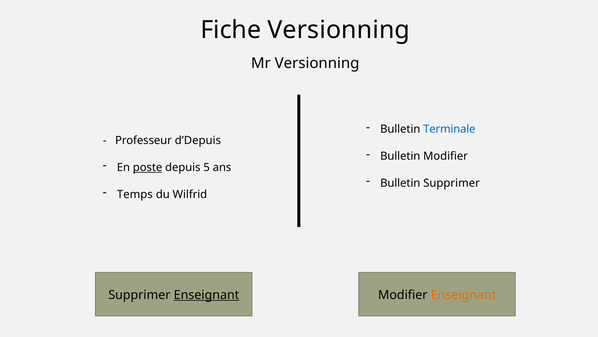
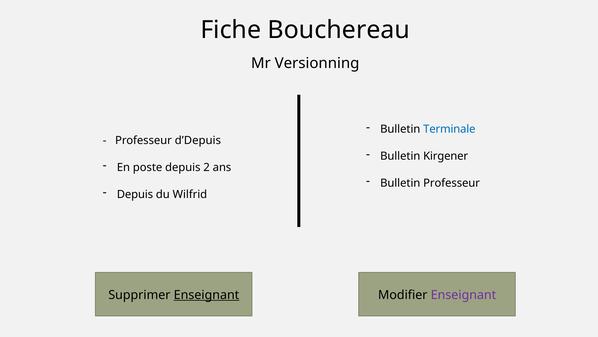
Fiche Versionning: Versionning -> Bouchereau
Bulletin Modifier: Modifier -> Kirgener
poste underline: present -> none
5: 5 -> 2
Bulletin Supprimer: Supprimer -> Professeur
Temps at (135, 194): Temps -> Depuis
Enseignant at (463, 294) colour: orange -> purple
